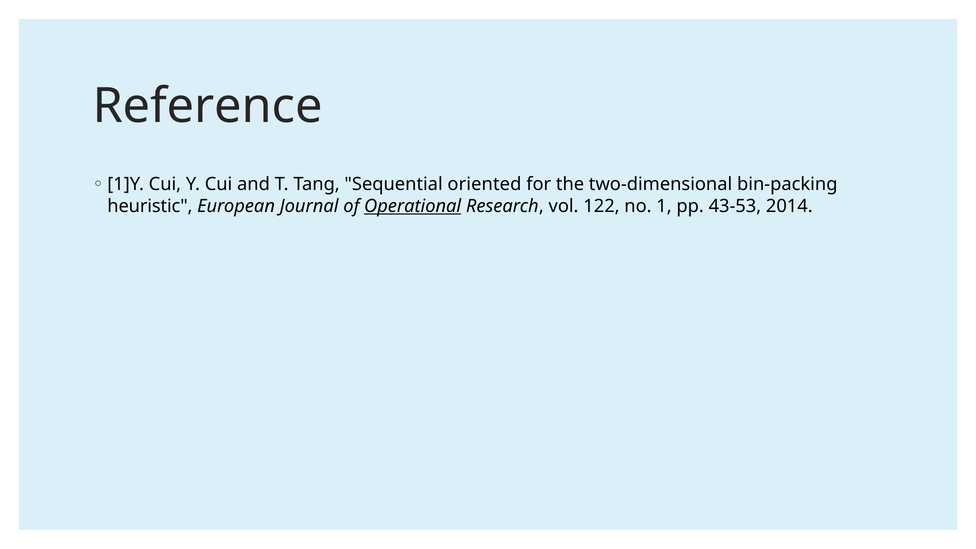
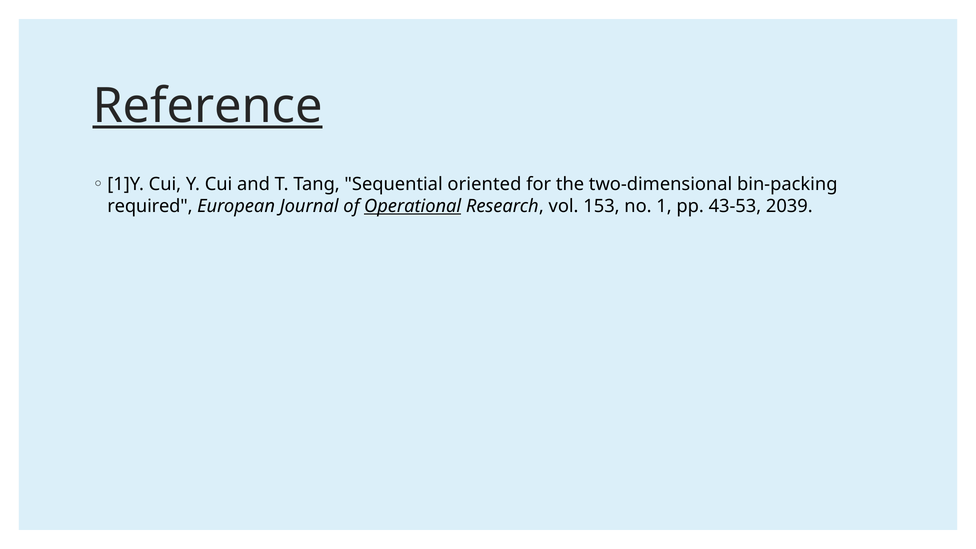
Reference underline: none -> present
heuristic: heuristic -> required
122: 122 -> 153
2014: 2014 -> 2039
